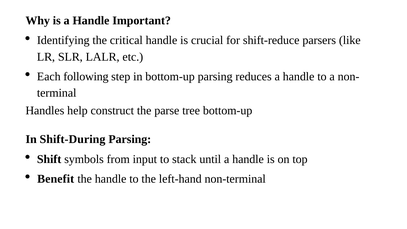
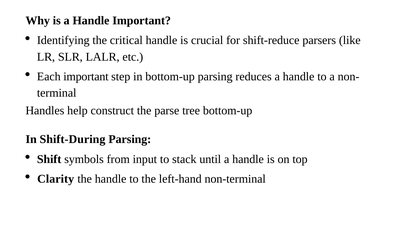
Each following: following -> important
Benefit: Benefit -> Clarity
